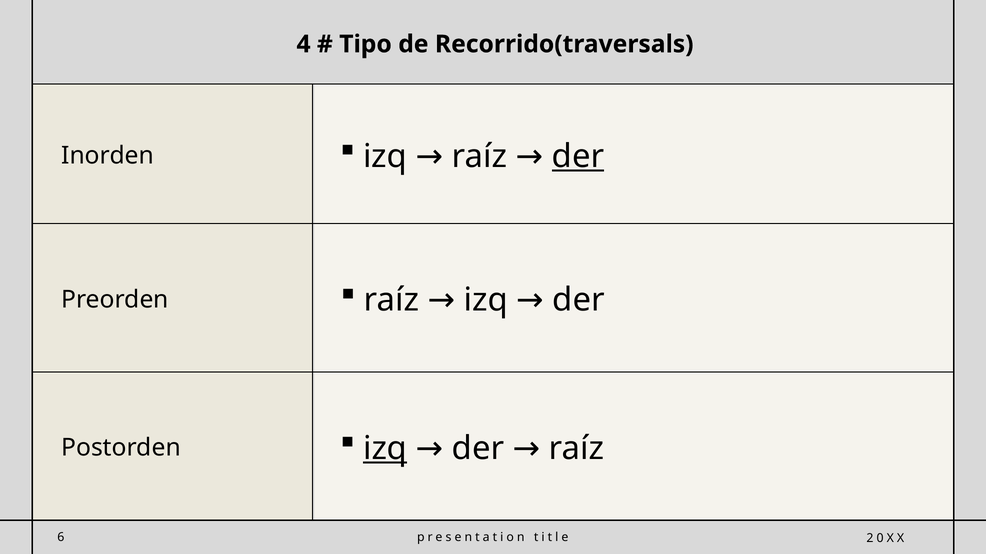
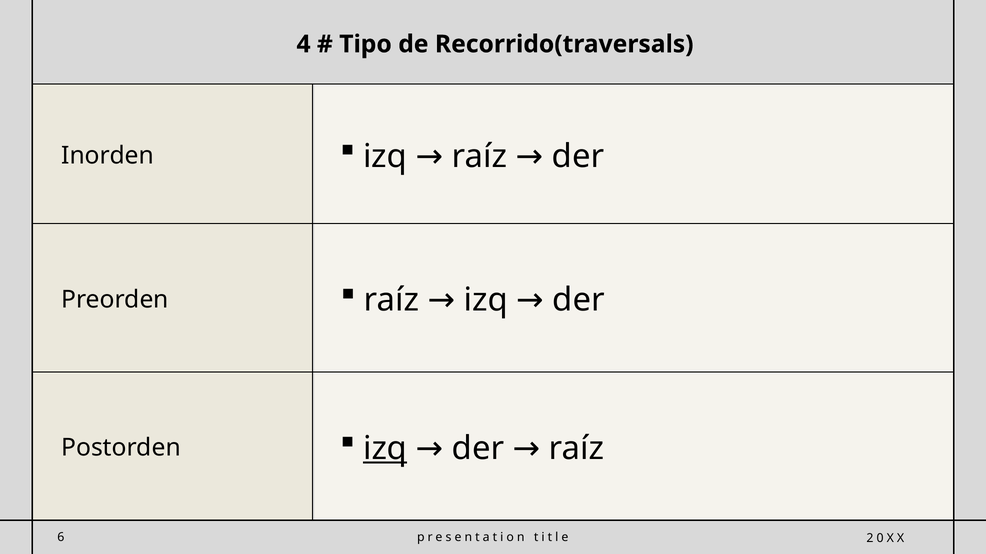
der at (578, 156) underline: present -> none
